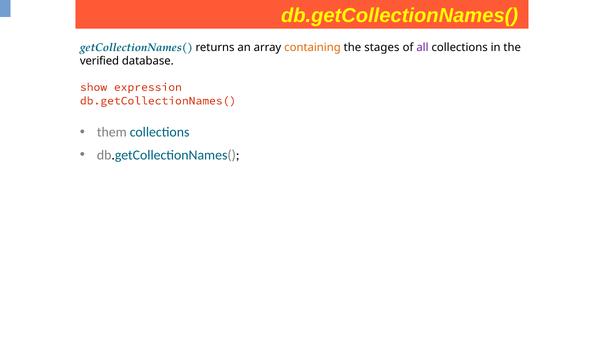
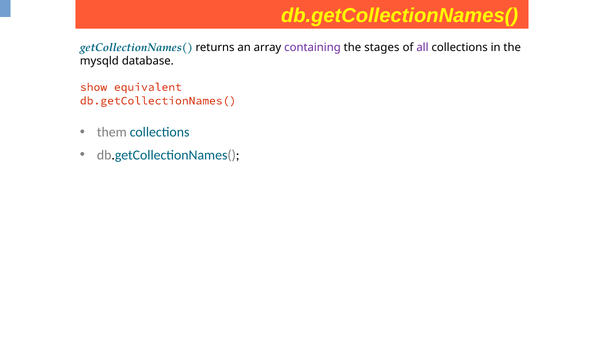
containing colour: orange -> purple
verified: verified -> mysqld
expression: expression -> equivalent
